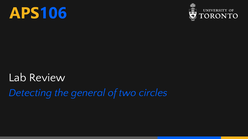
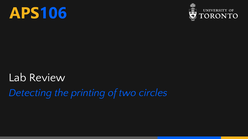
general: general -> printing
